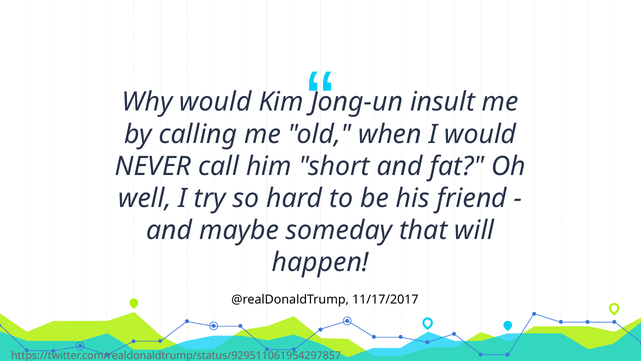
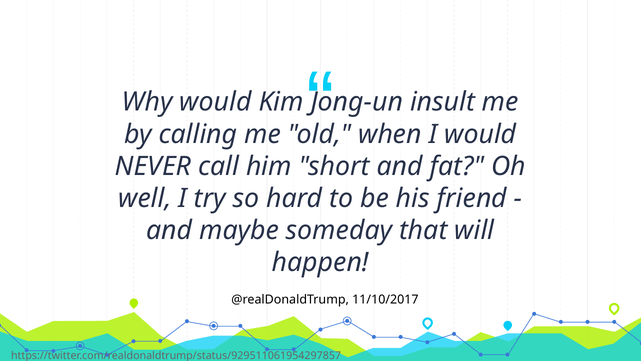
11/17/2017: 11/17/2017 -> 11/10/2017
